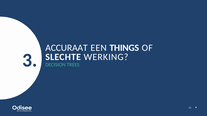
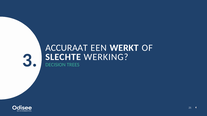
THINGS: THINGS -> WERKT
